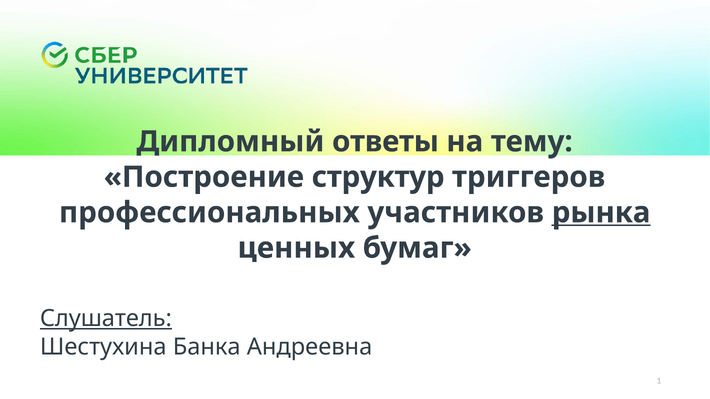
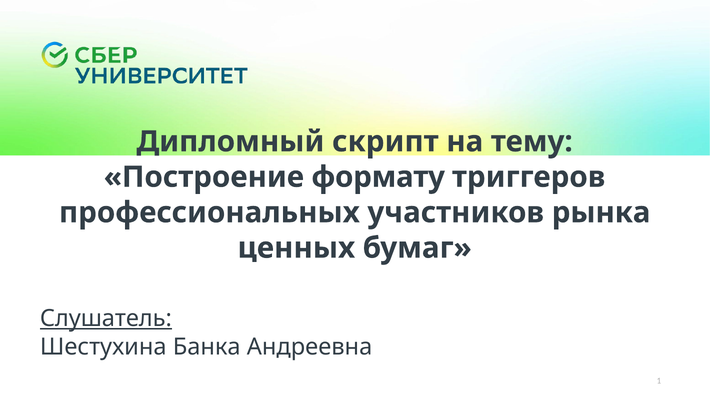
ответы: ответы -> скрипт
структур: структур -> формату
рынка underline: present -> none
